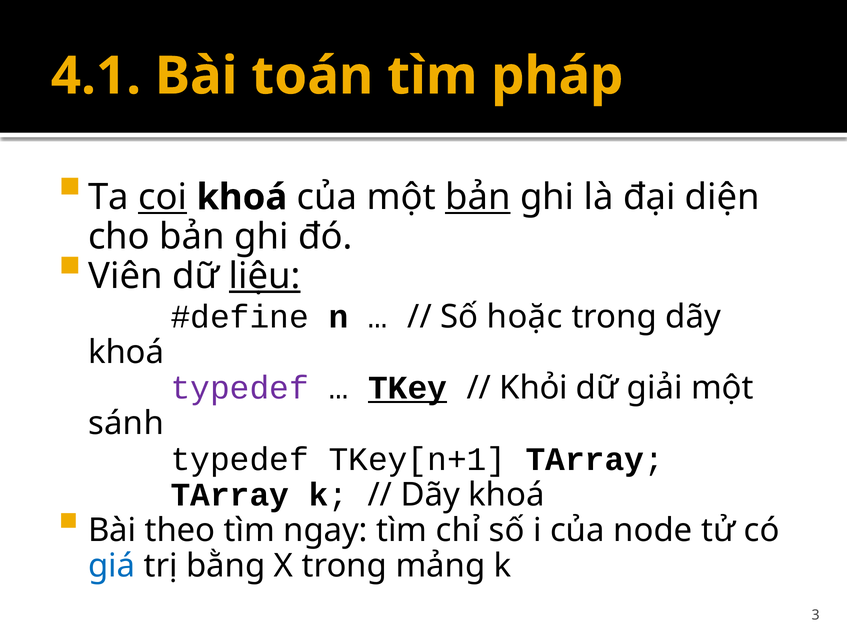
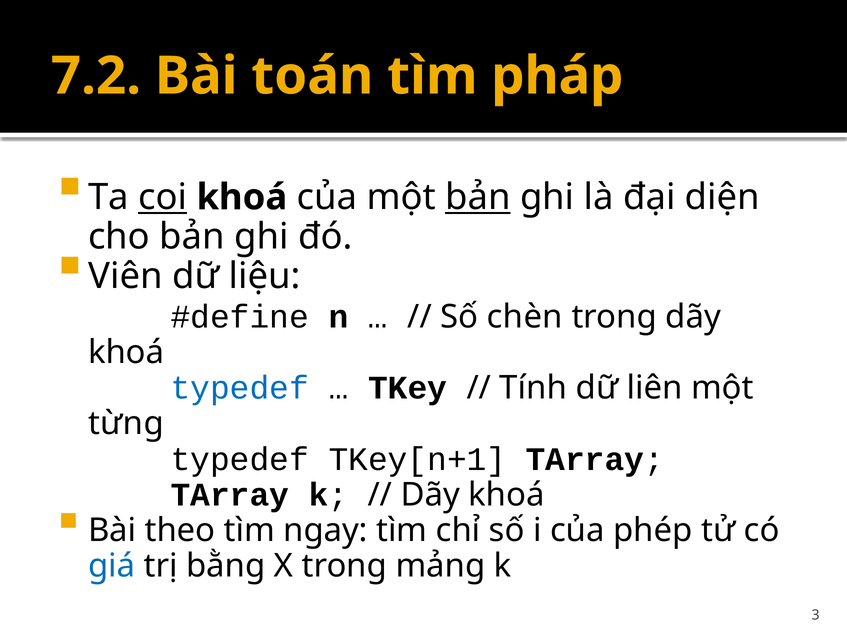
4.1: 4.1 -> 7.2
liệu underline: present -> none
hoặc: hoặc -> chèn
typedef at (240, 388) colour: purple -> blue
TKey underline: present -> none
Khỏi: Khỏi -> Tính
giải: giải -> liên
sánh: sánh -> từng
node: node -> phép
